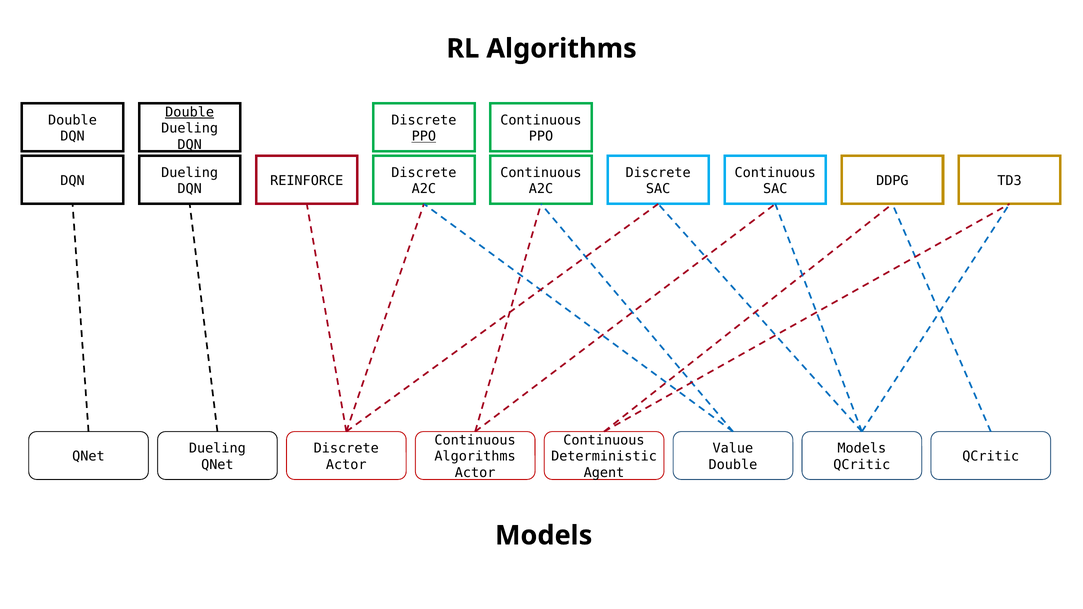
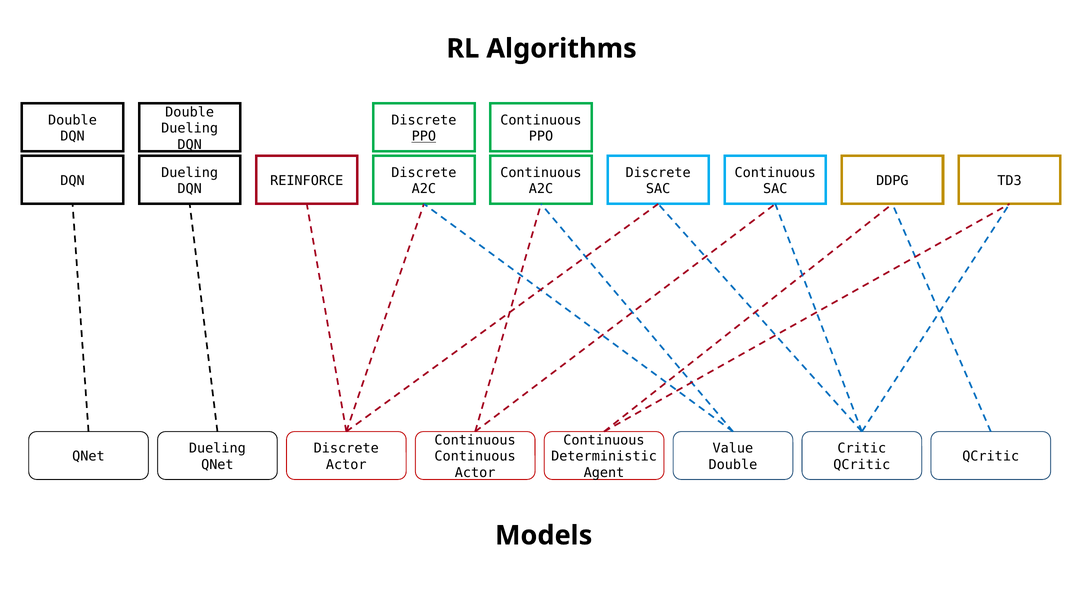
Double at (190, 112) underline: present -> none
Models at (862, 448): Models -> Critic
Algorithms at (475, 457): Algorithms -> Continuous
